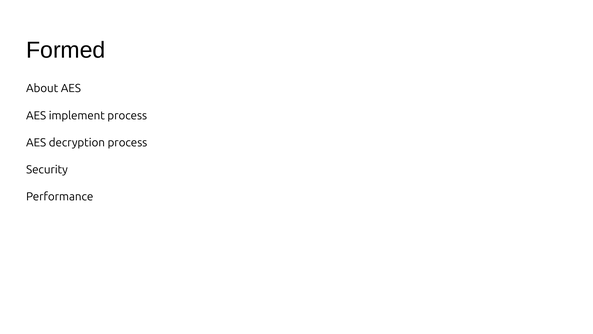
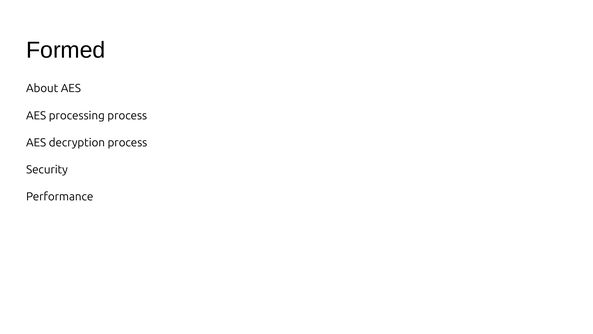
implement: implement -> processing
